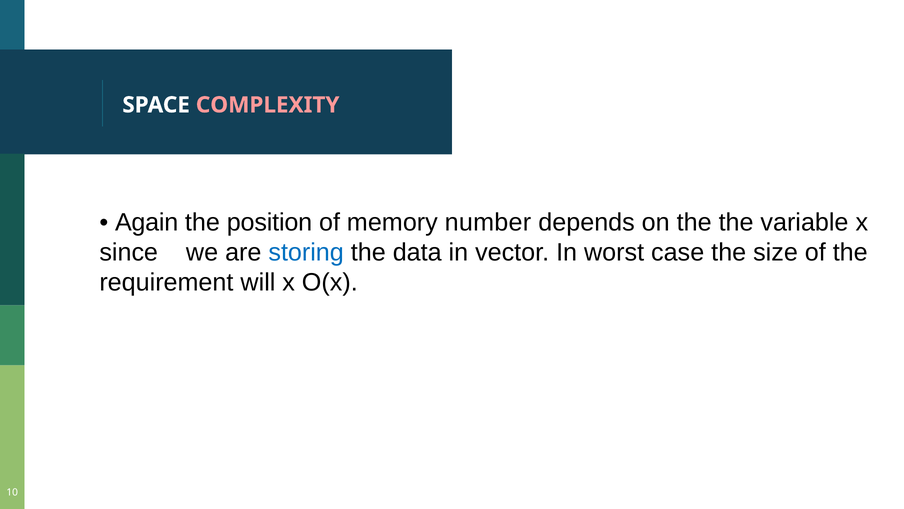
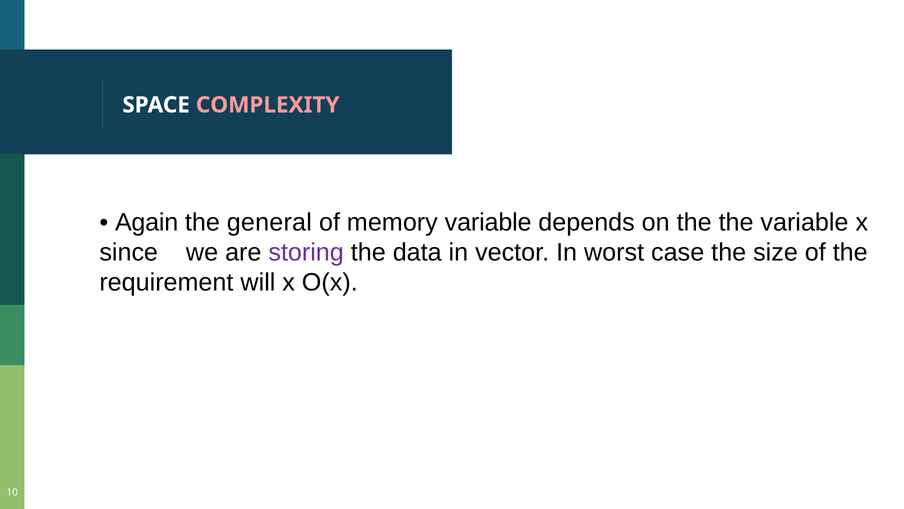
position: position -> general
memory number: number -> variable
storing colour: blue -> purple
